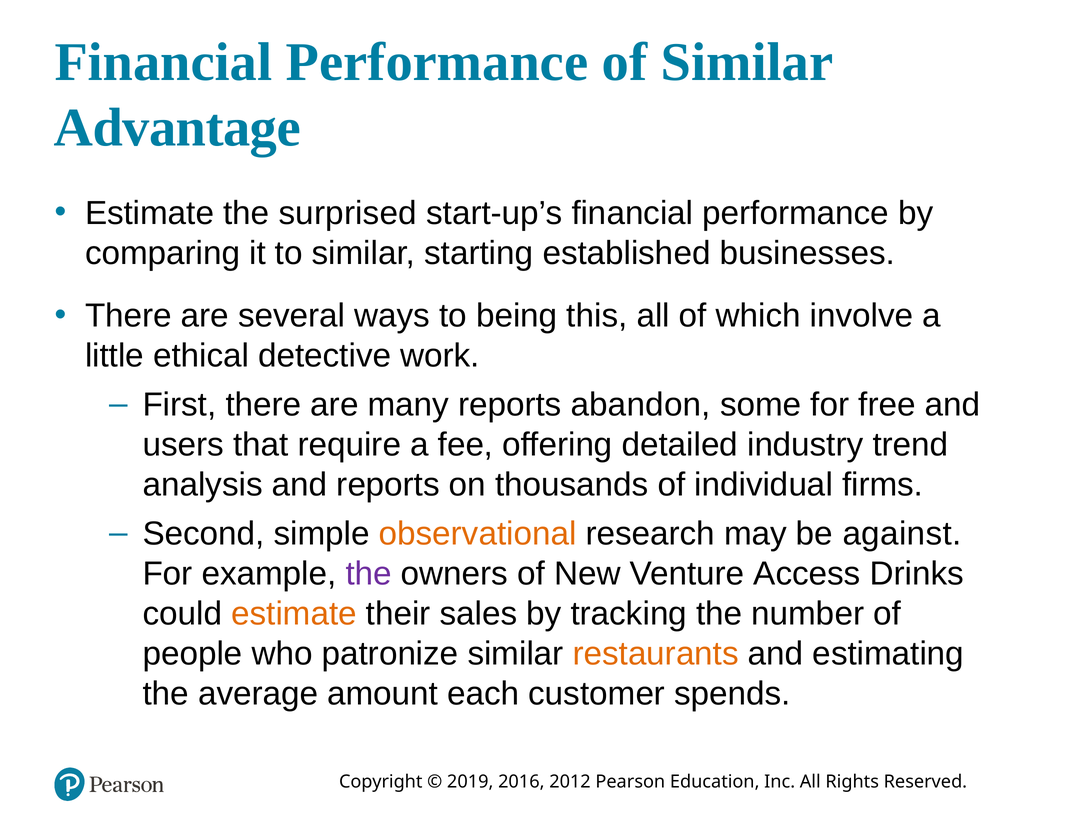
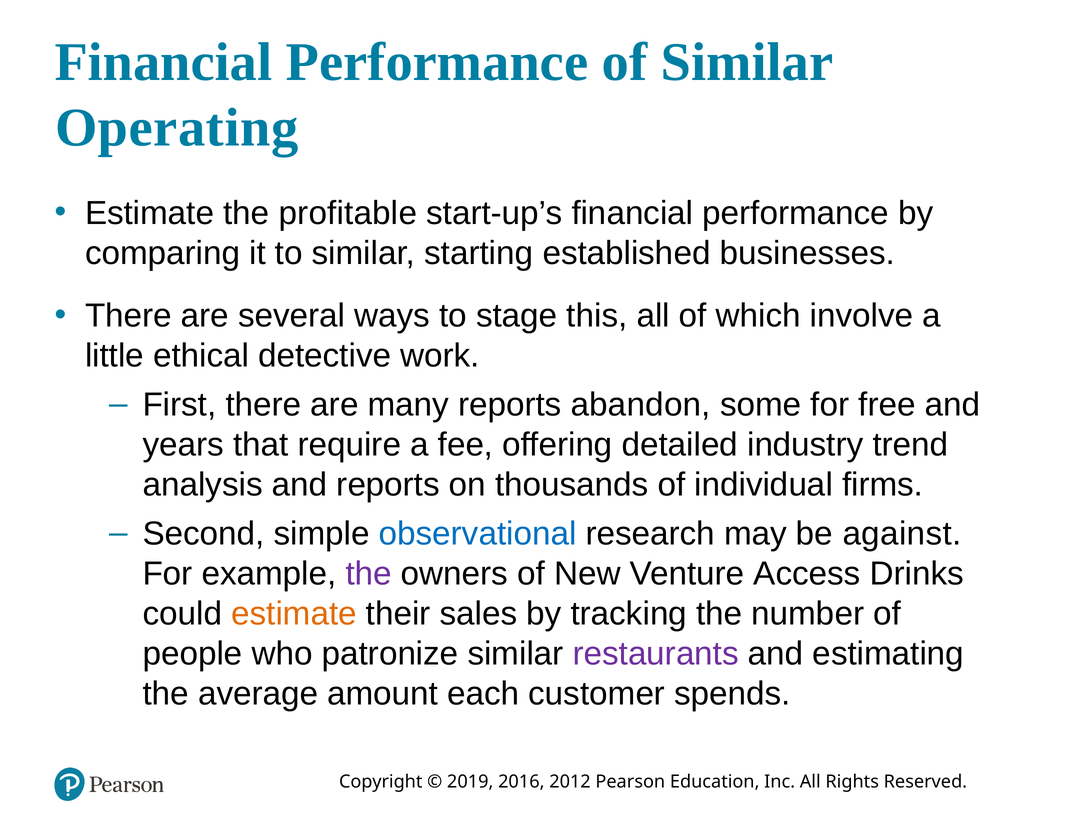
Advantage: Advantage -> Operating
surprised: surprised -> profitable
being: being -> stage
users: users -> years
observational colour: orange -> blue
restaurants colour: orange -> purple
